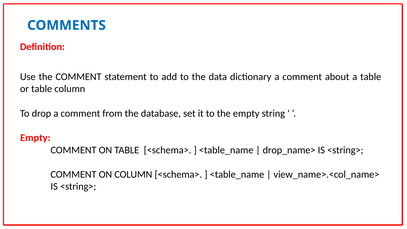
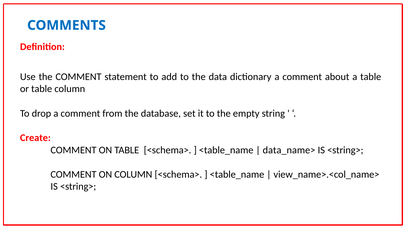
Empty at (35, 138): Empty -> Create
drop_name>: drop_name> -> data_name>
